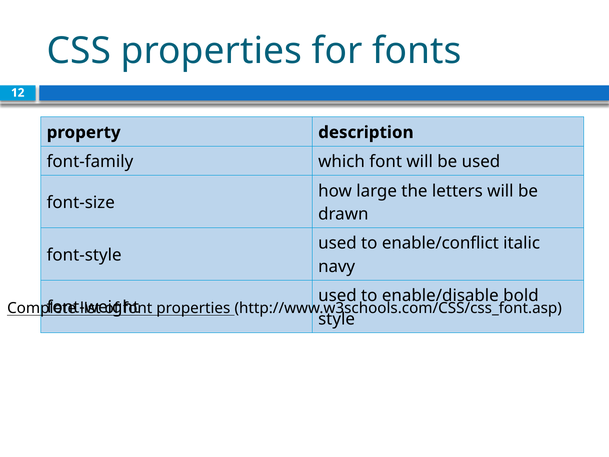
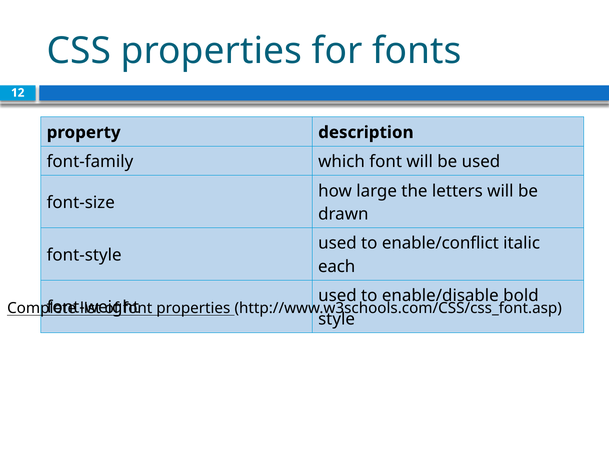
navy: navy -> each
